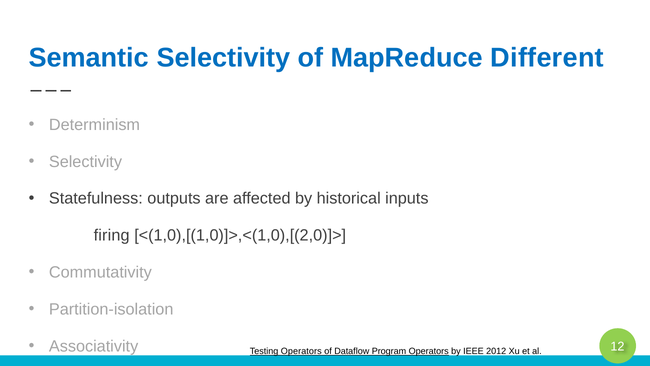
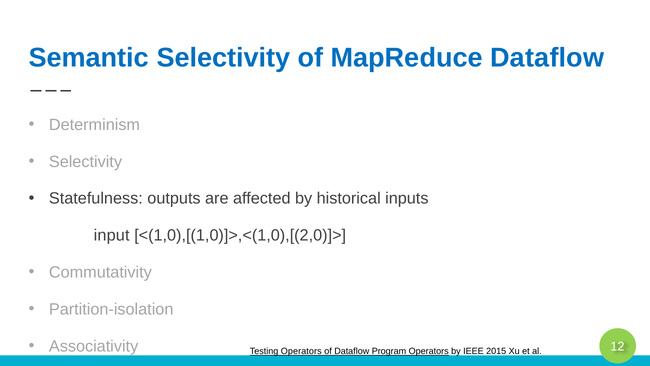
MapReduce Different: Different -> Dataflow
firing: firing -> input
2012: 2012 -> 2015
